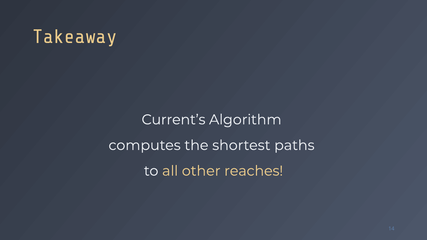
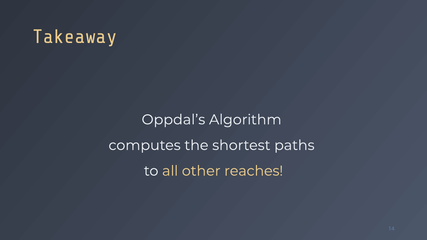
Current’s: Current’s -> Oppdal’s
